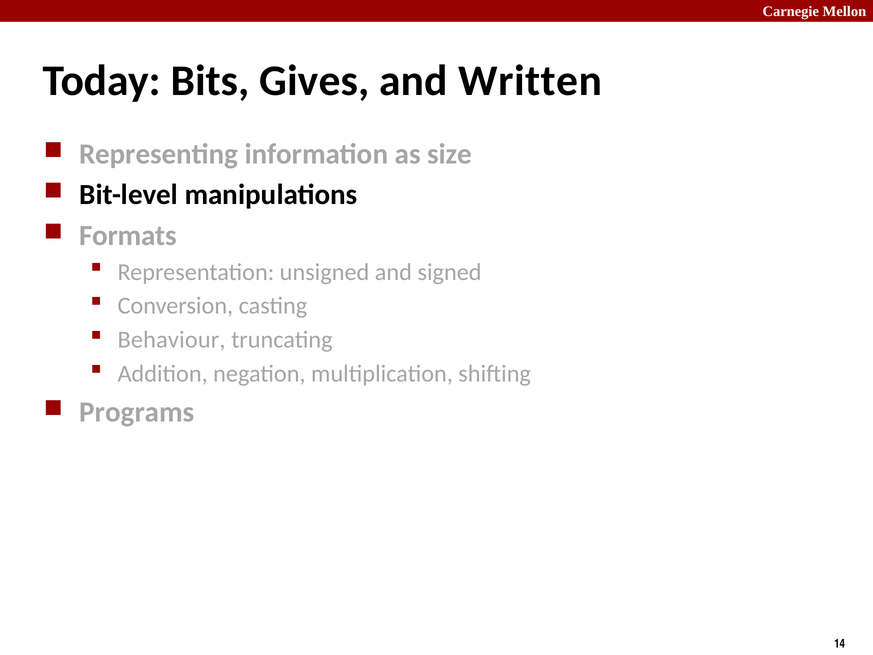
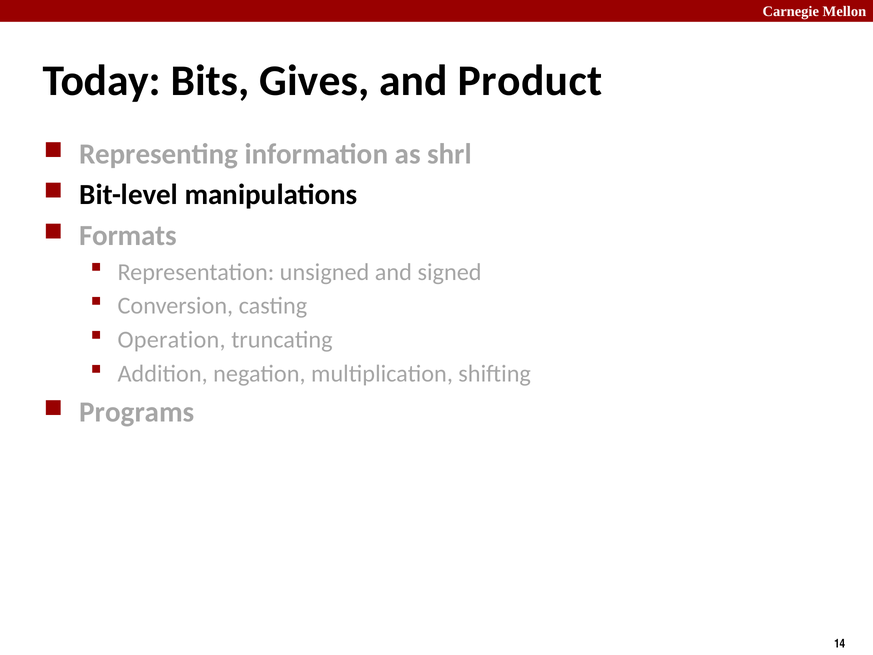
Written: Written -> Product
size: size -> shrl
Behaviour: Behaviour -> Operation
